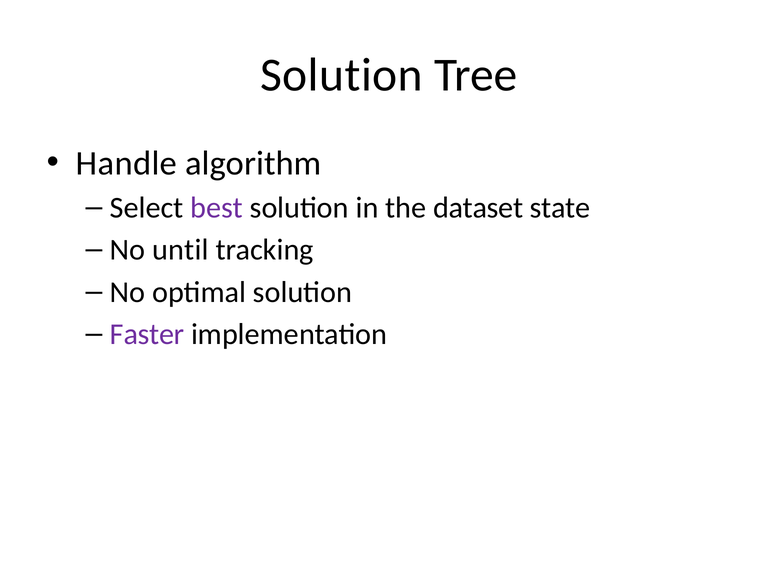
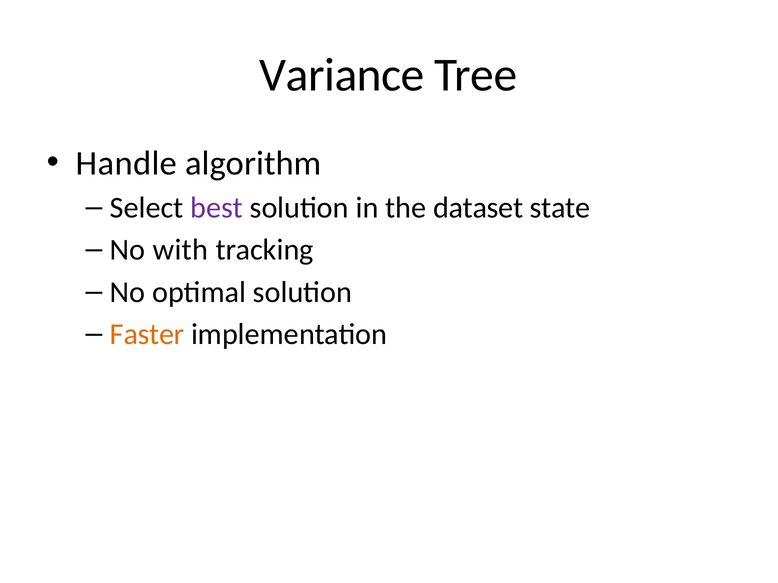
Solution at (342, 75): Solution -> Variance
until: until -> with
Faster colour: purple -> orange
